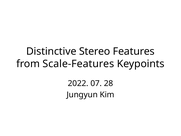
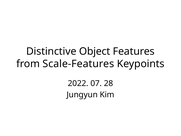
Stereo: Stereo -> Object
